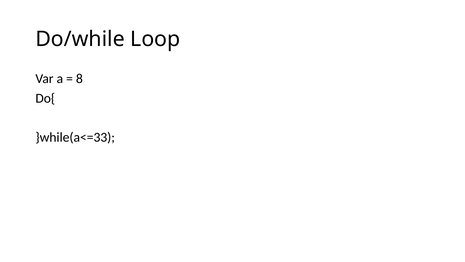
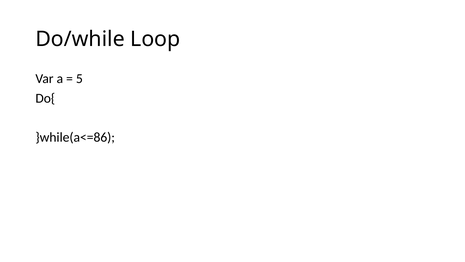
8: 8 -> 5
}while(a<=33: }while(a<=33 -> }while(a<=86
